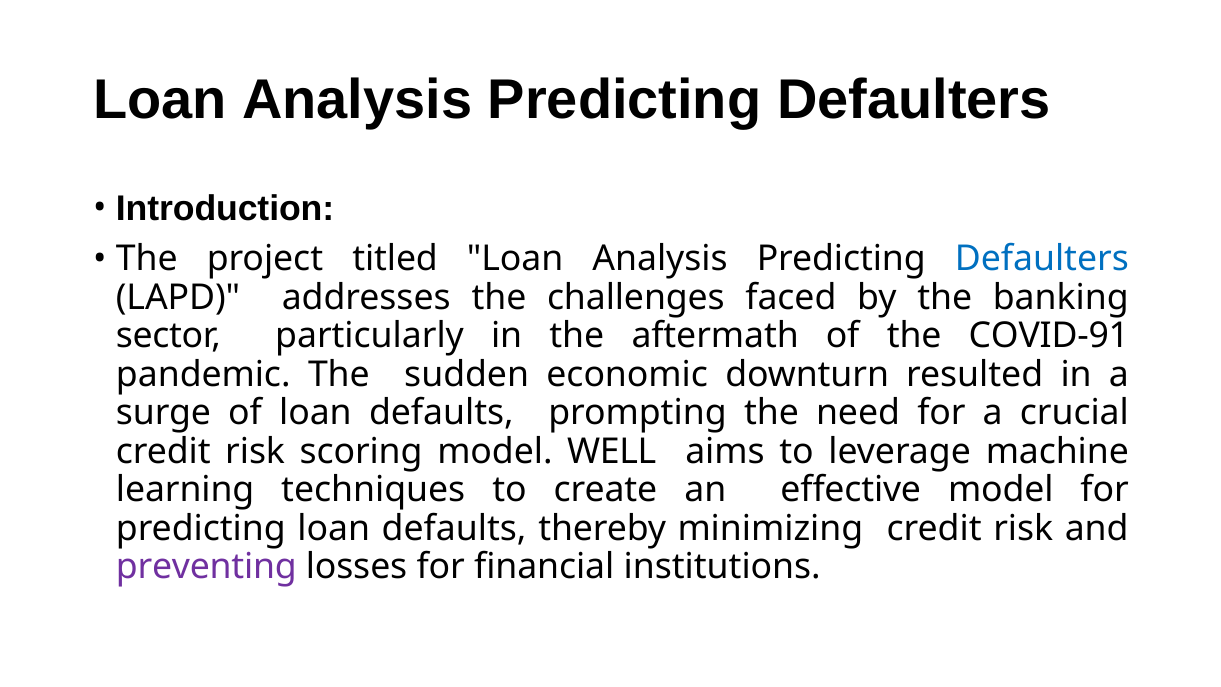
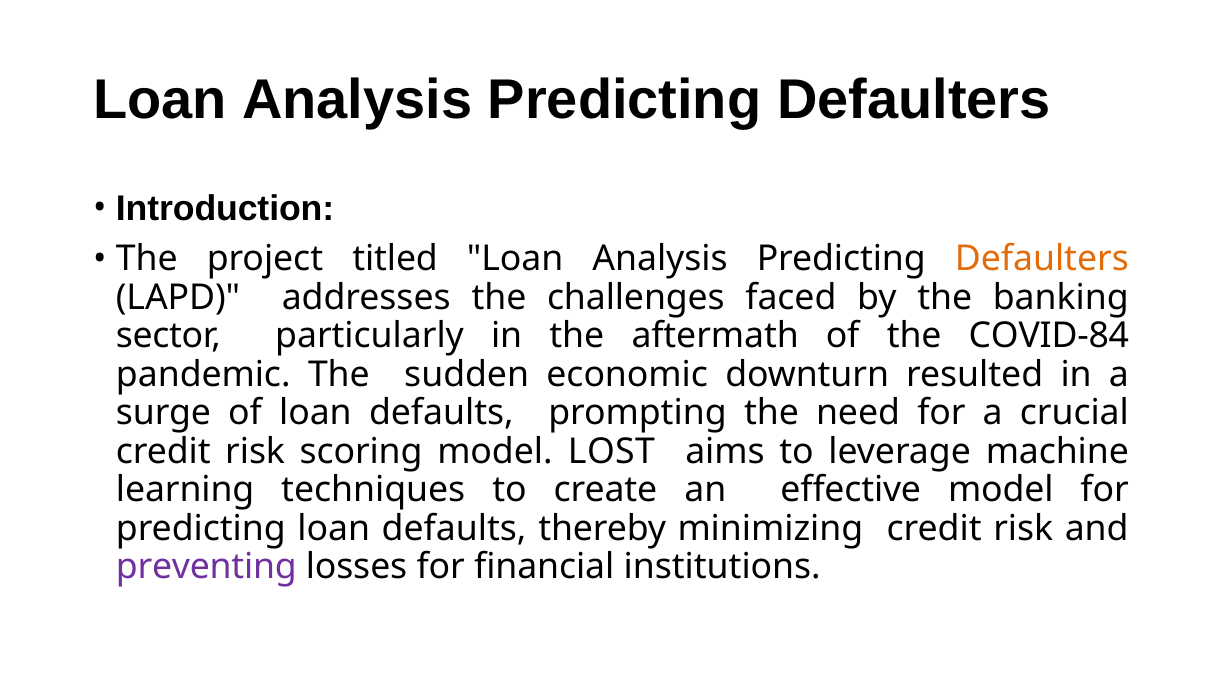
Defaulters at (1042, 259) colour: blue -> orange
COVID-91: COVID-91 -> COVID-84
WELL: WELL -> LOST
